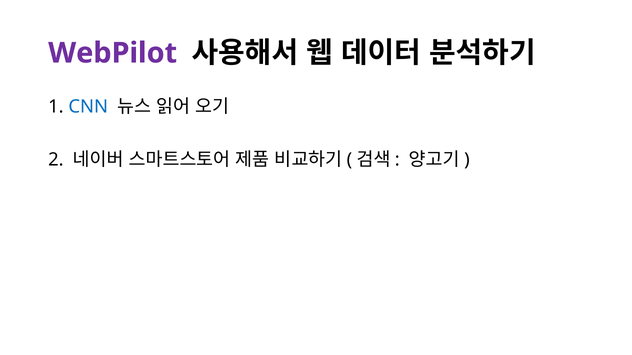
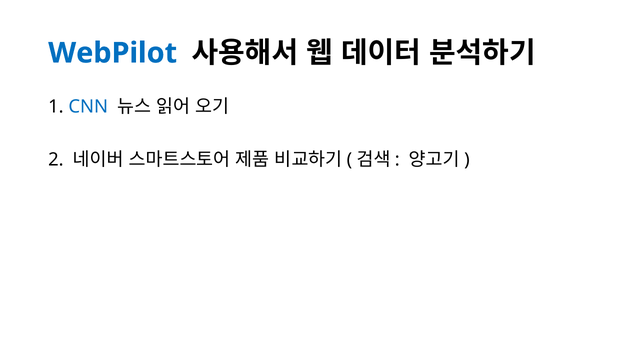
WebPilot colour: purple -> blue
